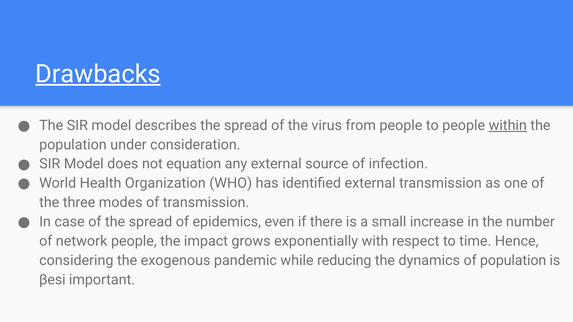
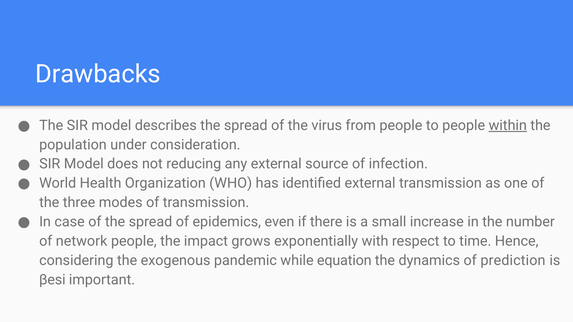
Drawbacks underline: present -> none
equation: equation -> reducing
reducing: reducing -> equation
of population: population -> prediction
